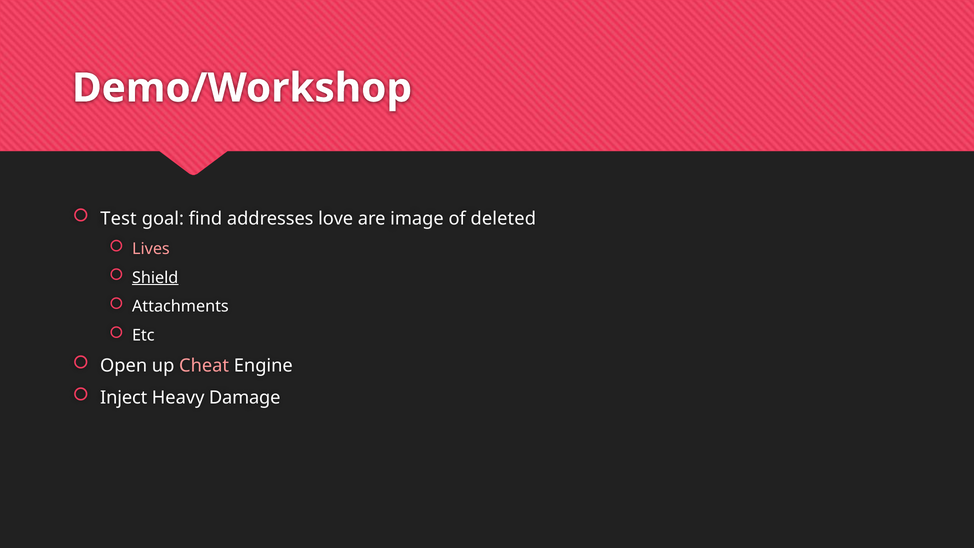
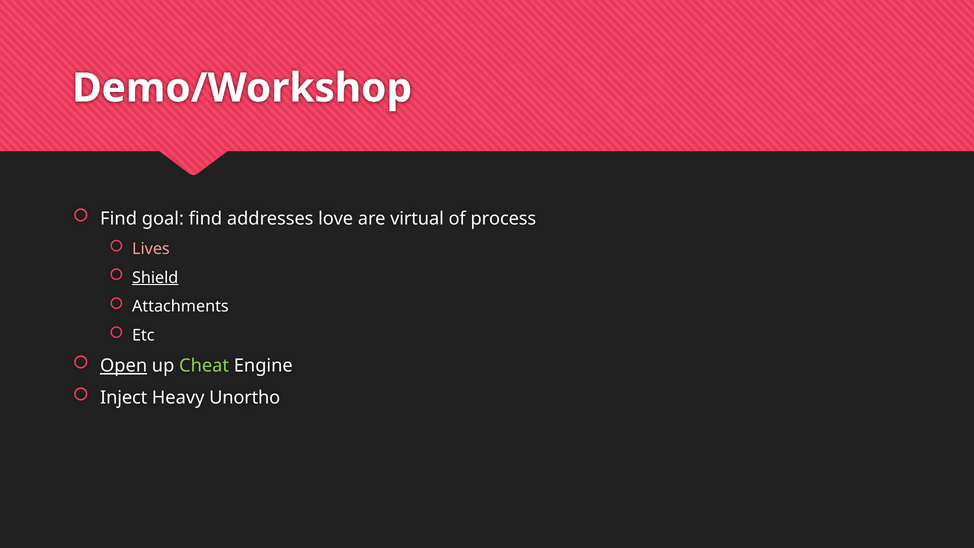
Test at (119, 219): Test -> Find
image: image -> virtual
deleted: deleted -> process
Open underline: none -> present
Cheat colour: pink -> light green
Damage: Damage -> Unortho
